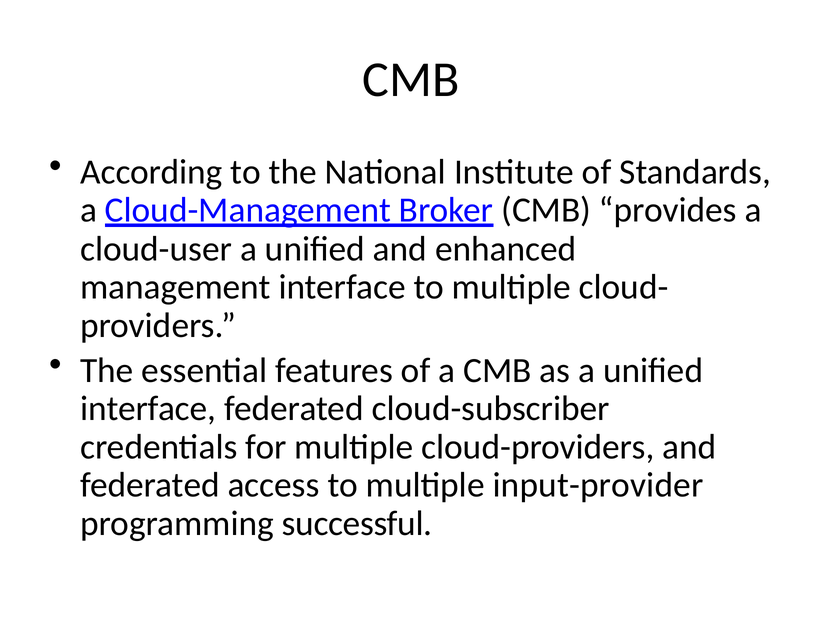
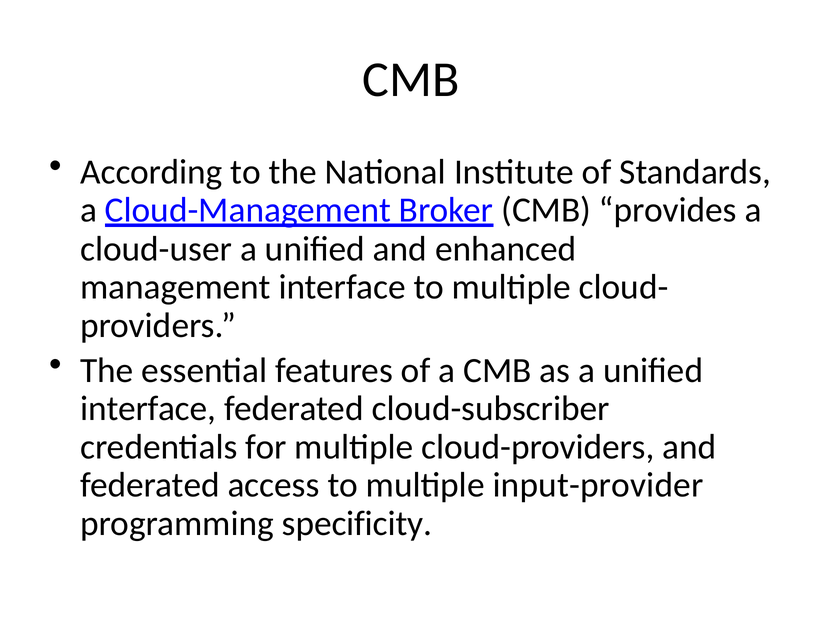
successful: successful -> specificity
